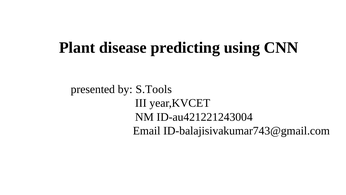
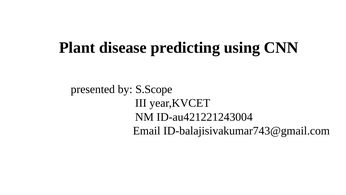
S.Tools: S.Tools -> S.Scope
